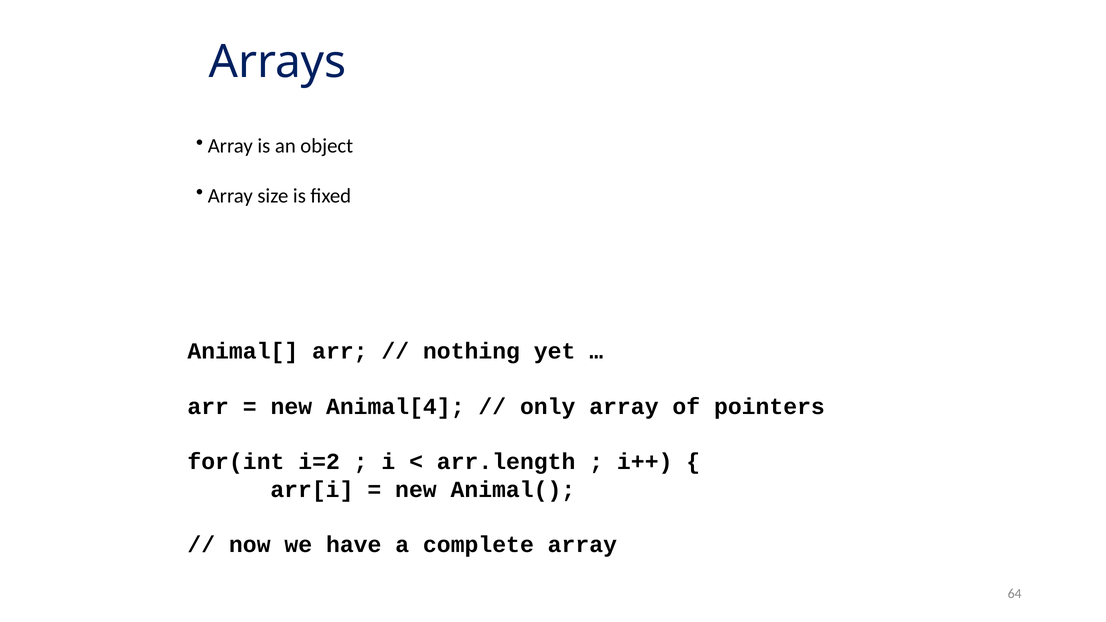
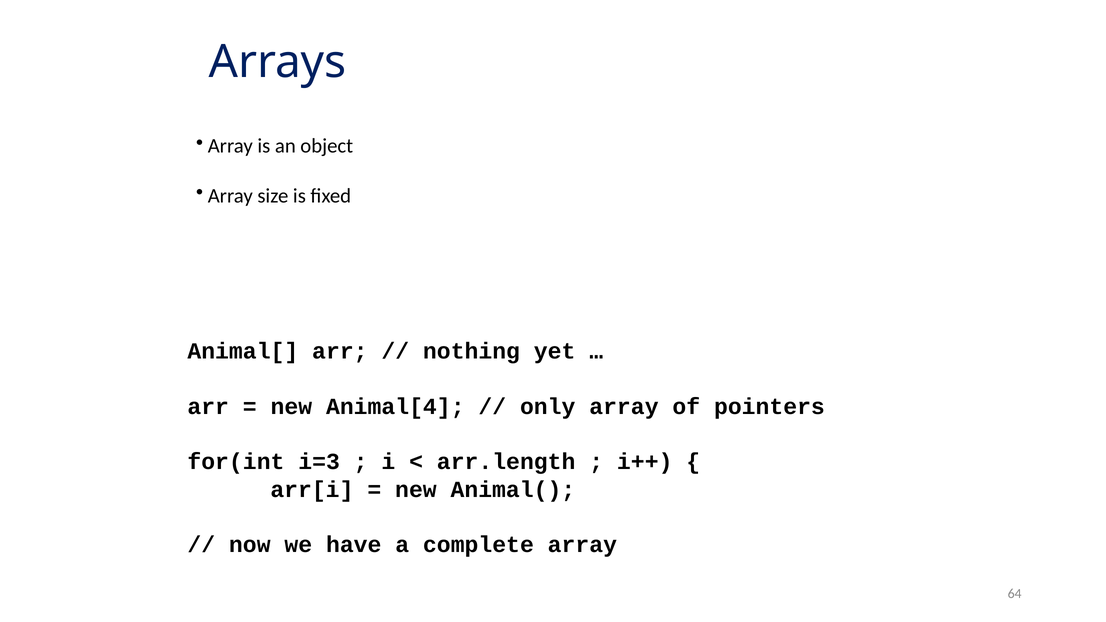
i=2: i=2 -> i=3
